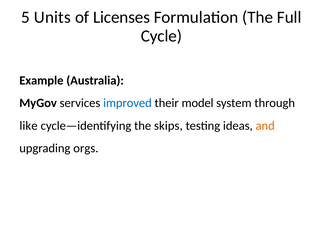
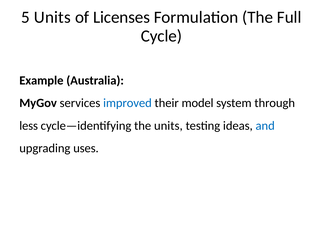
like: like -> less
the skips: skips -> units
and colour: orange -> blue
orgs: orgs -> uses
